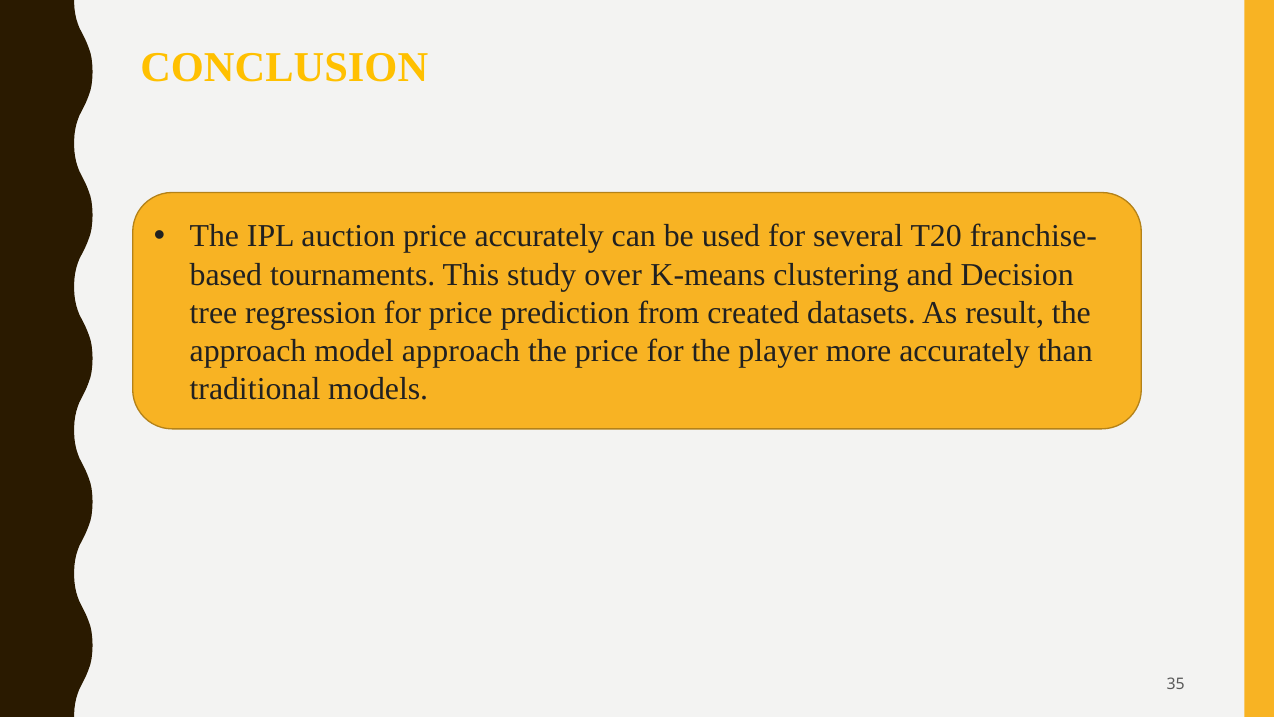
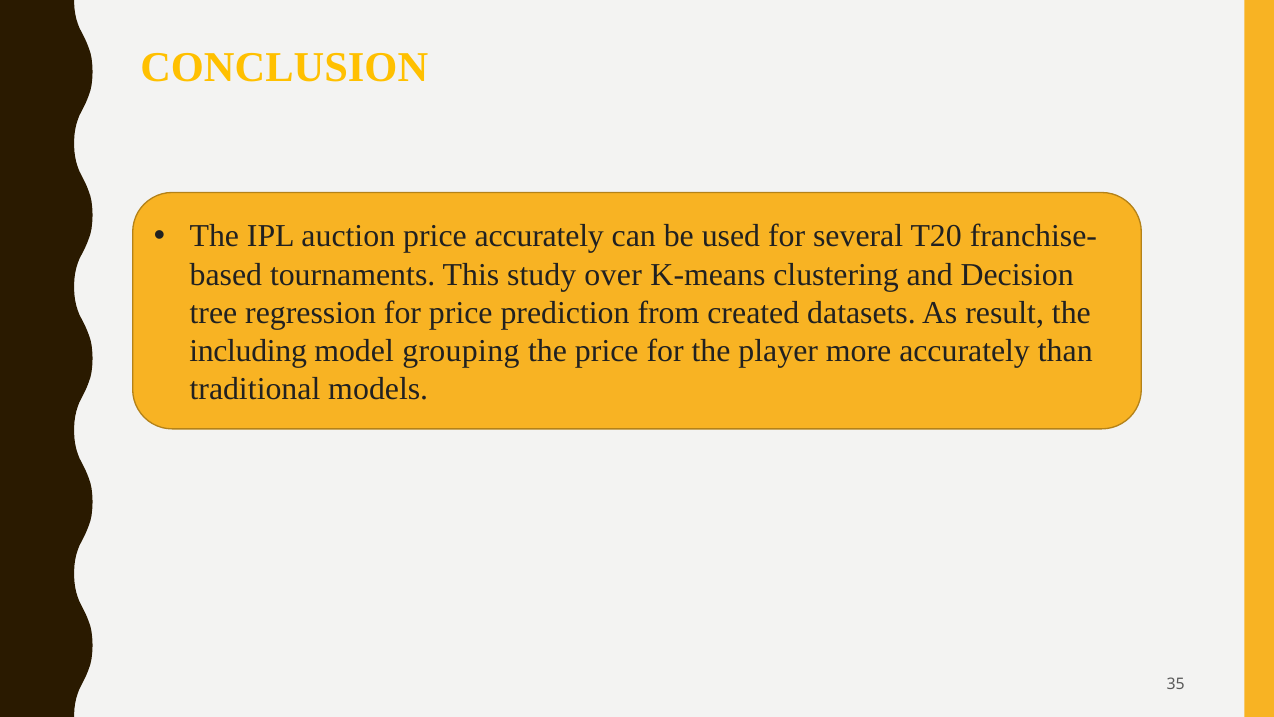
approach at (248, 351): approach -> including
model approach: approach -> grouping
